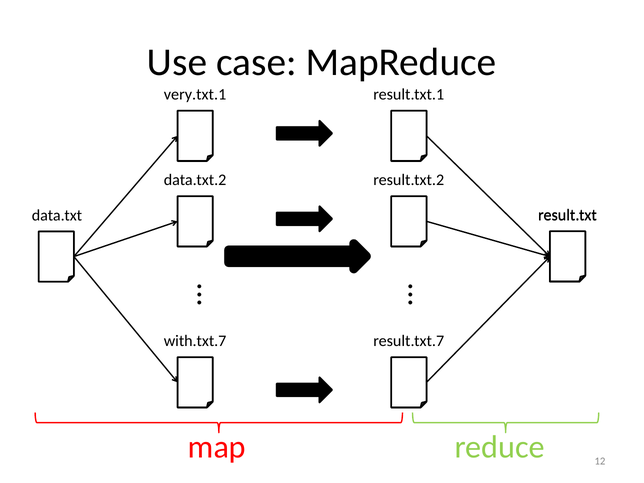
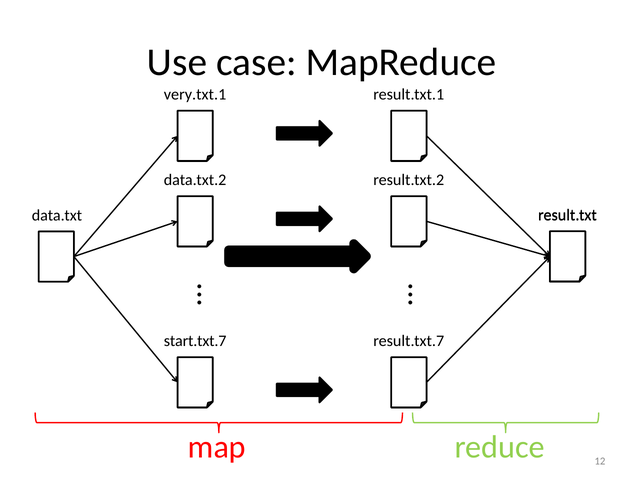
with.txt.7: with.txt.7 -> start.txt.7
